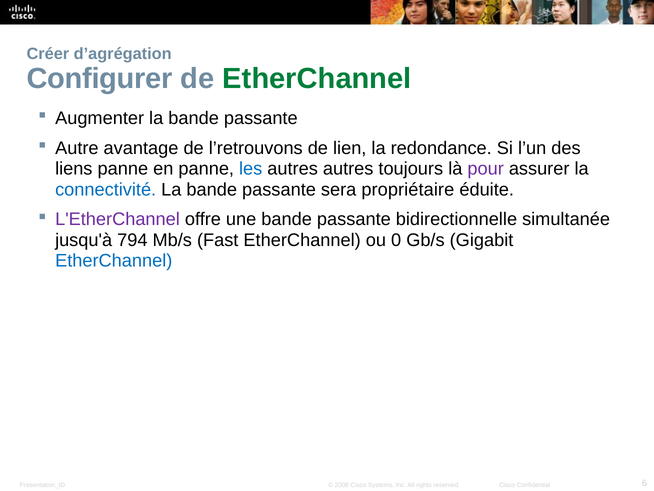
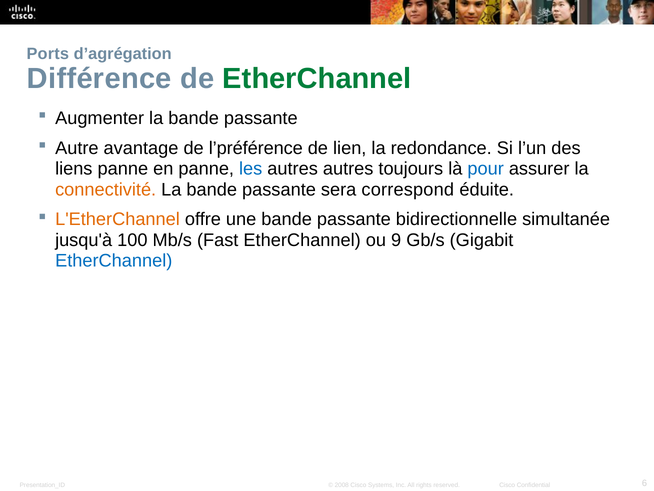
Créer: Créer -> Ports
Configurer: Configurer -> Différence
l’retrouvons: l’retrouvons -> l’préférence
pour colour: purple -> blue
connectivité colour: blue -> orange
propriétaire: propriétaire -> correspond
L'EtherChannel colour: purple -> orange
794: 794 -> 100
0: 0 -> 9
